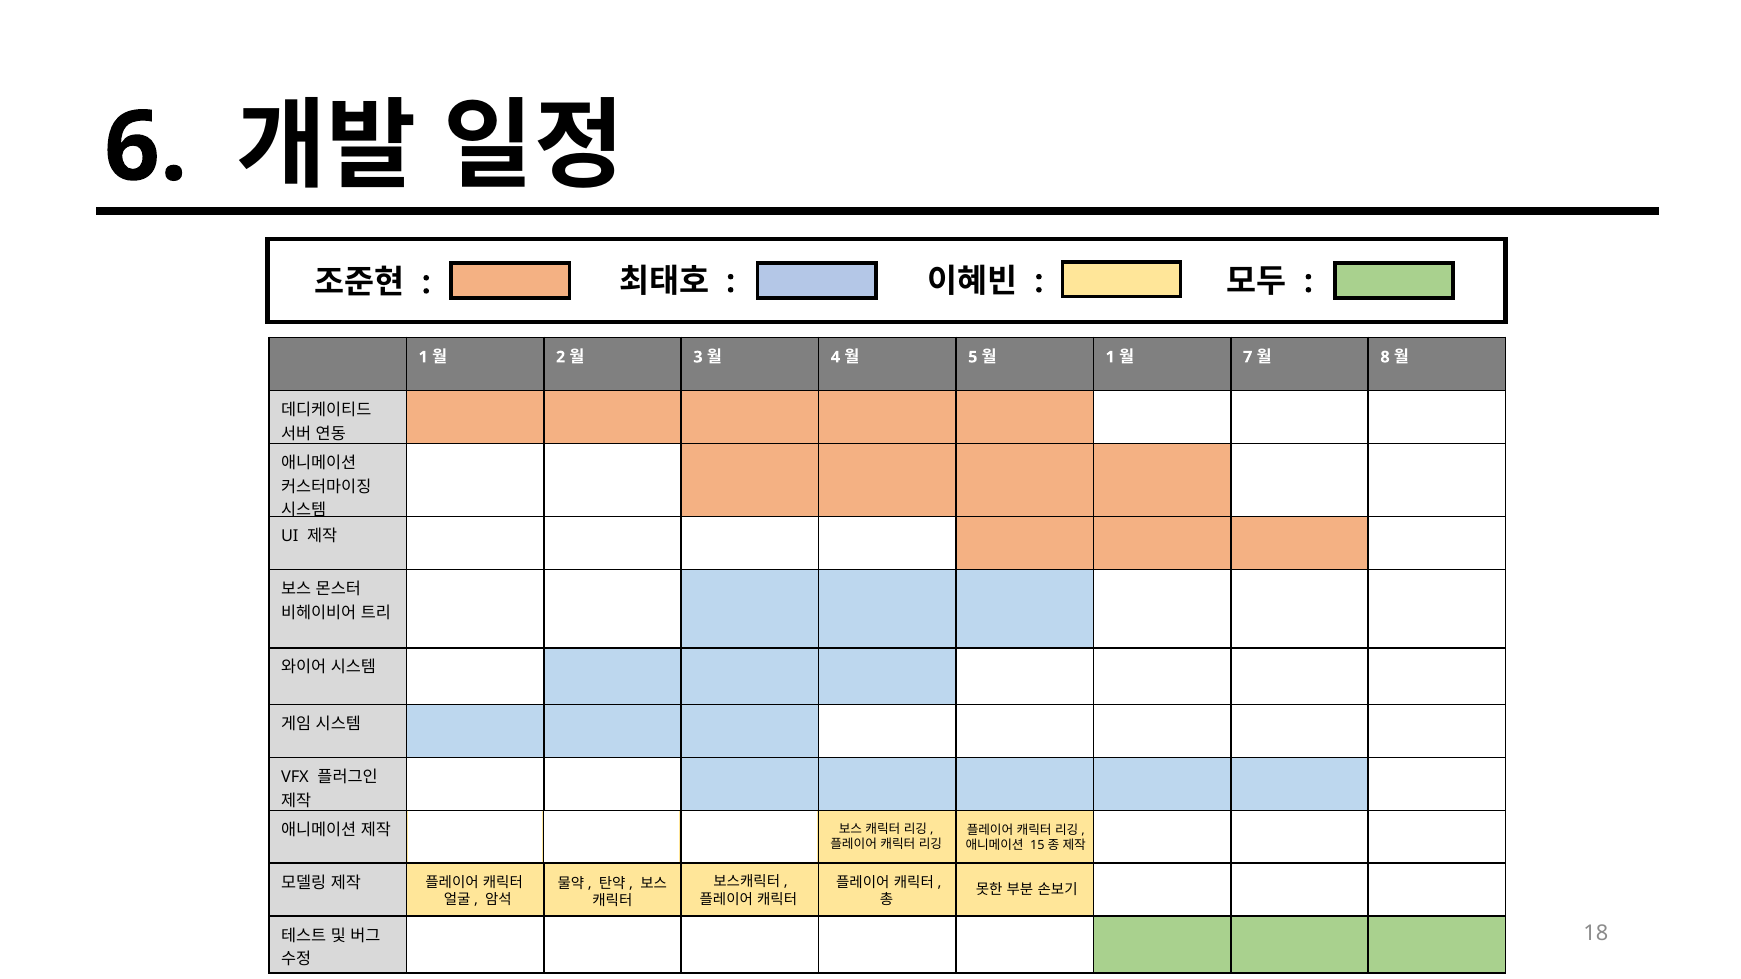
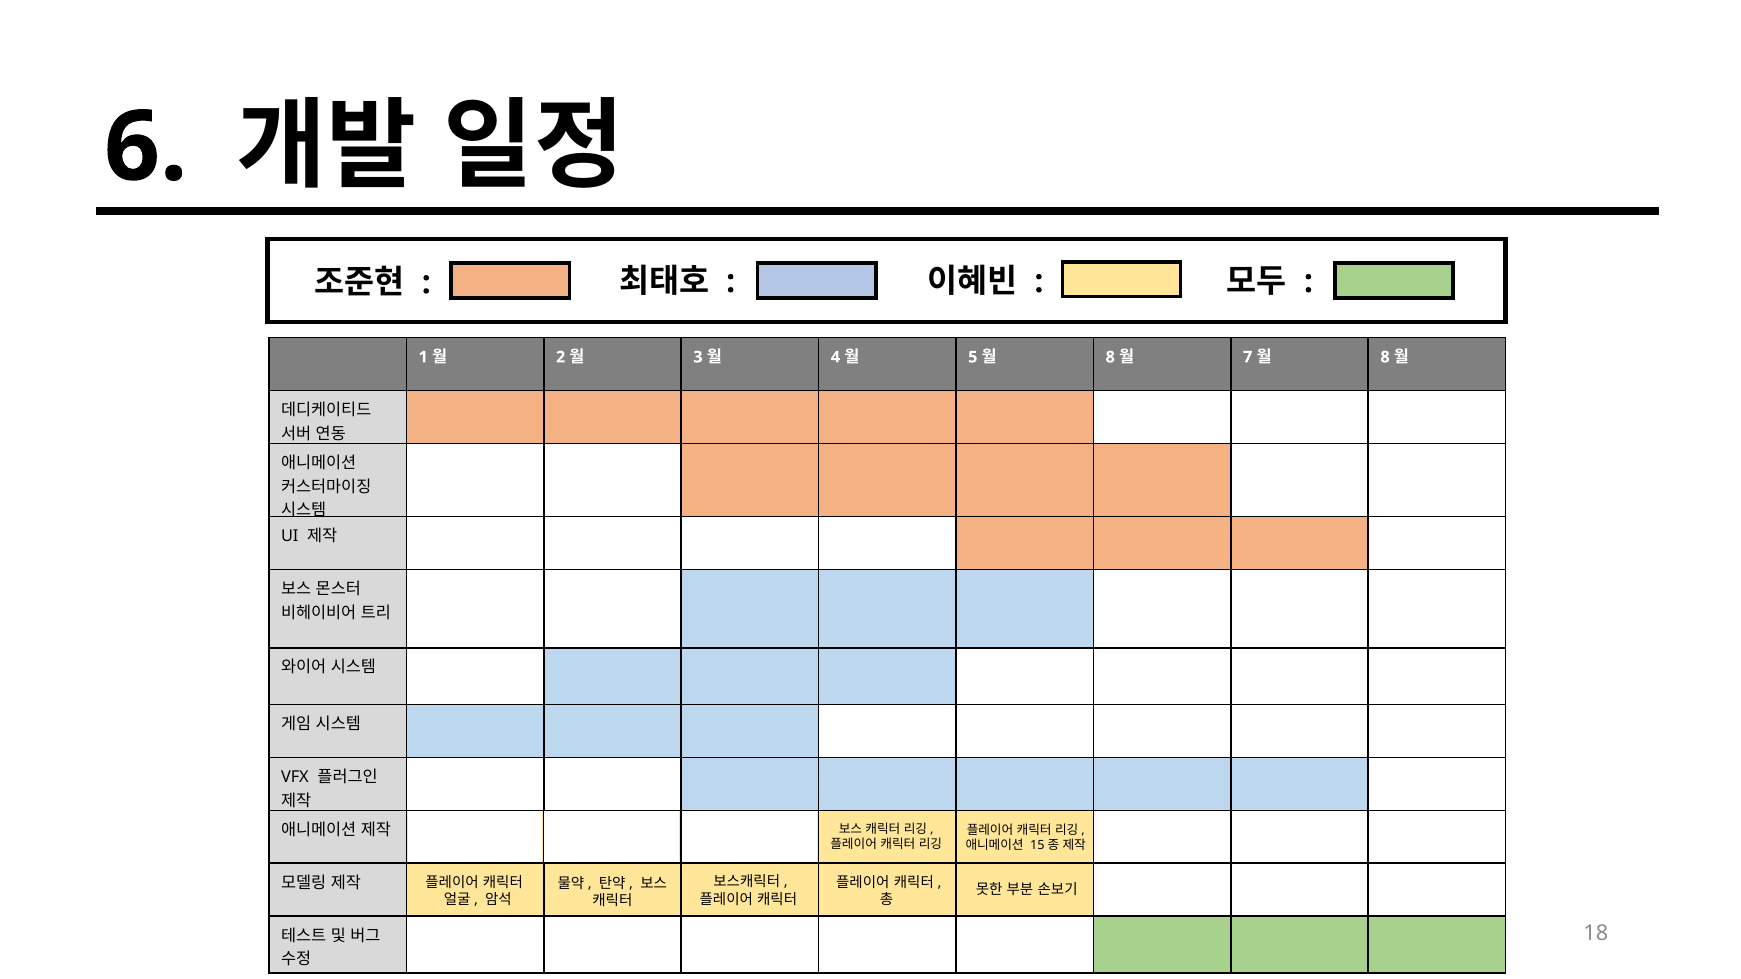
1 at (1110, 357): 1 -> 8
